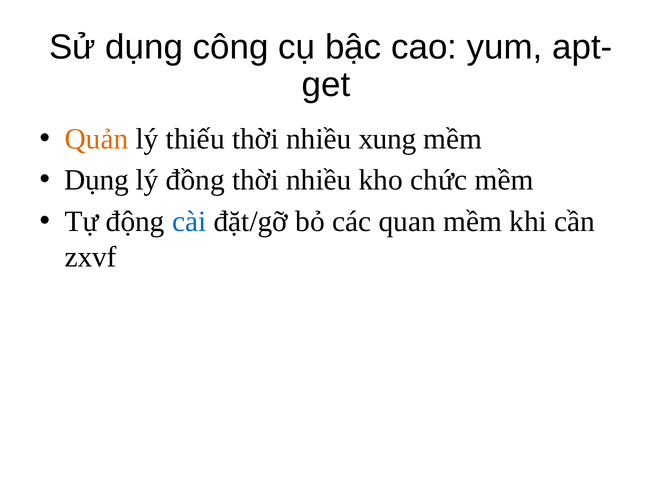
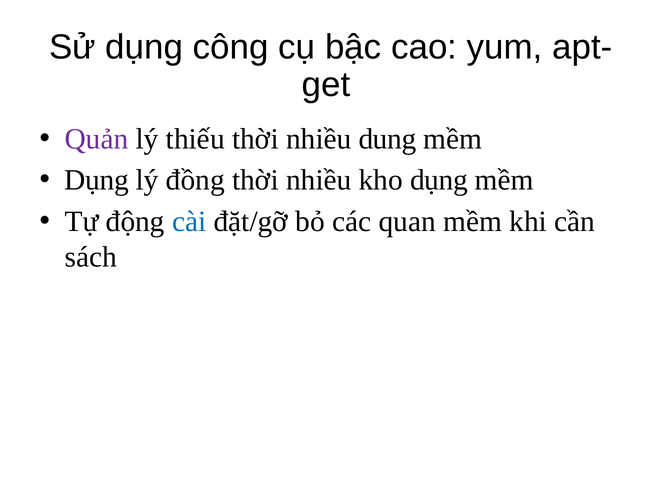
Quản colour: orange -> purple
xung: xung -> dung
kho chức: chức -> dụng
zxvf: zxvf -> sách
